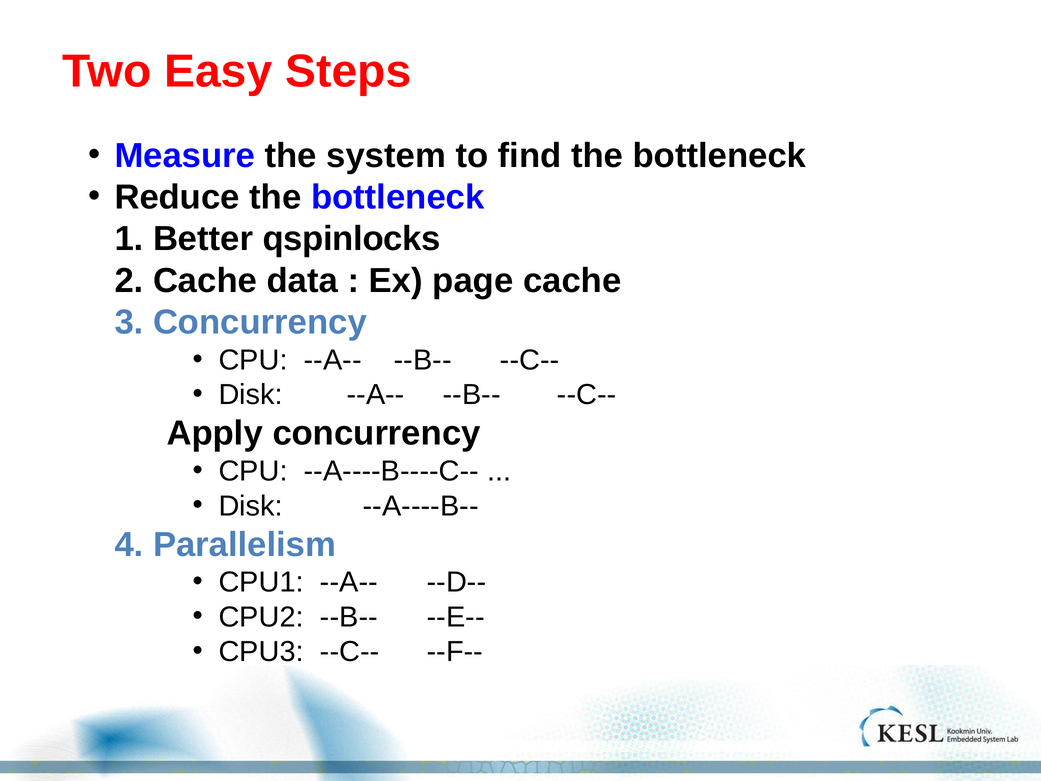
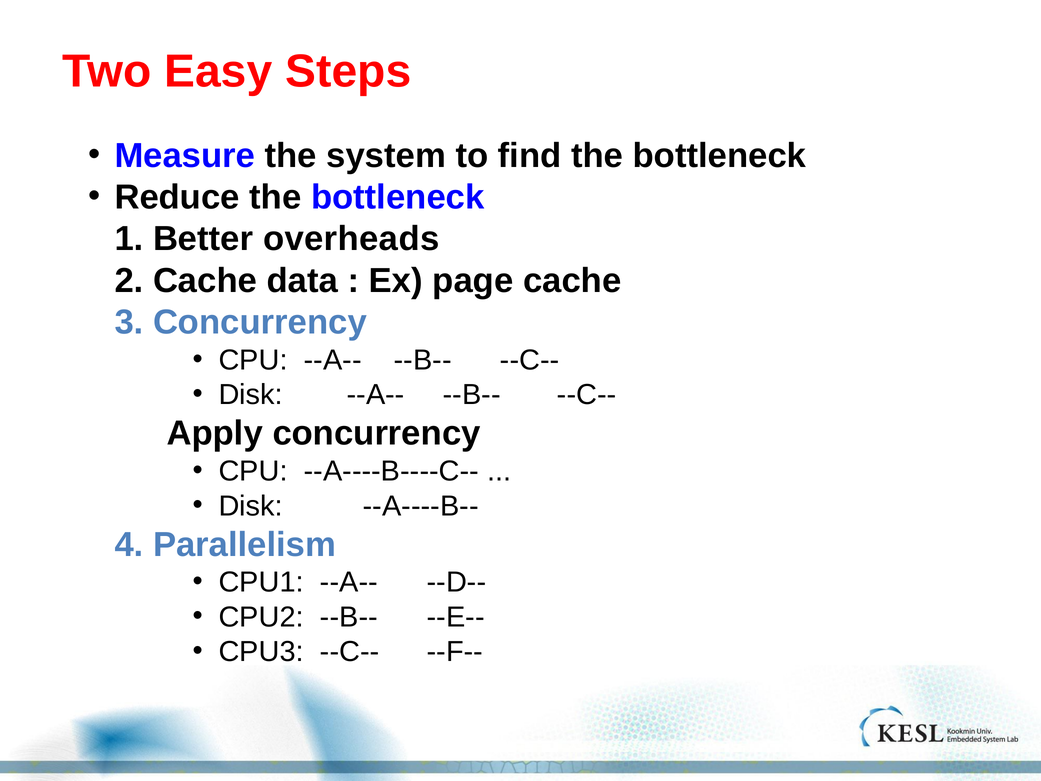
qspinlocks: qspinlocks -> overheads
